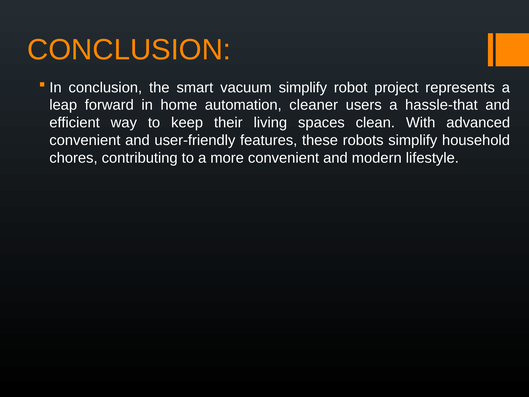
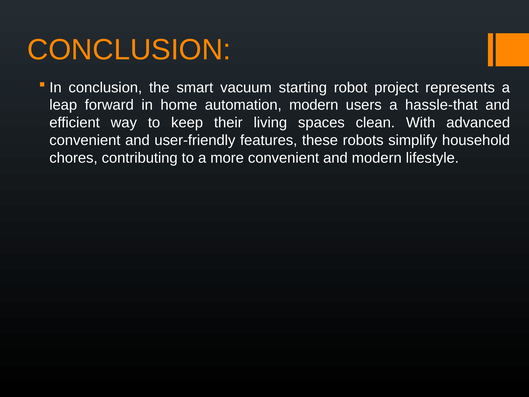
vacuum simplify: simplify -> starting
automation cleaner: cleaner -> modern
